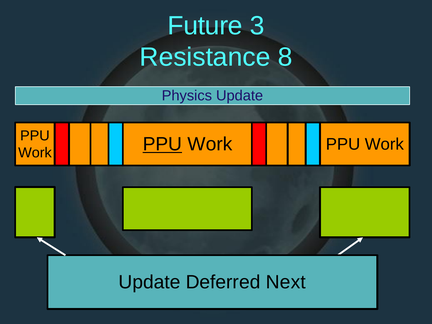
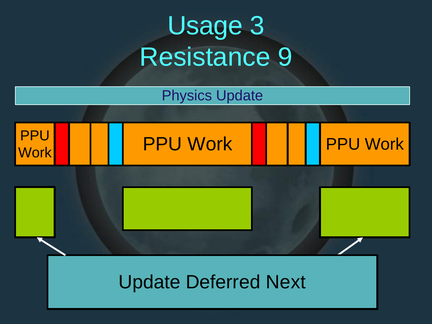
Future: Future -> Usage
8: 8 -> 9
PPU at (162, 144) underline: present -> none
